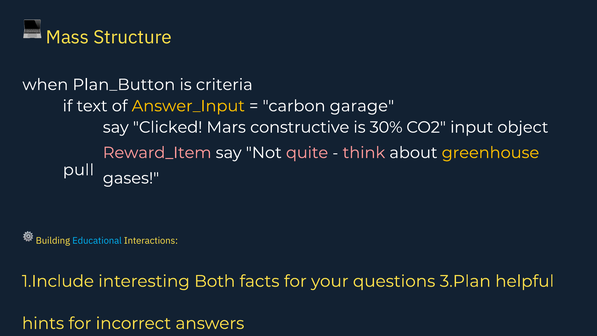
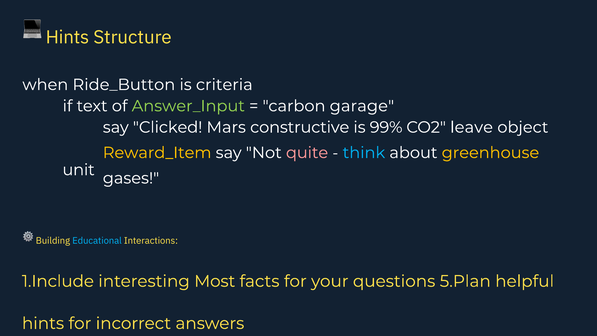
Mass at (67, 37): Mass -> Hints
Plan_Button: Plan_Button -> Ride_Button
Answer_Input colour: yellow -> light green
30%: 30% -> 99%
input: input -> leave
Reward_Item colour: pink -> yellow
think colour: pink -> light blue
pull: pull -> unit
Both: Both -> Most
3.Plan: 3.Plan -> 5.Plan
